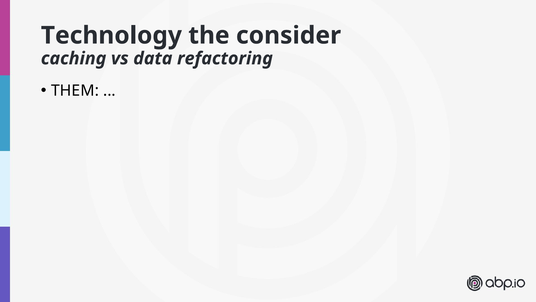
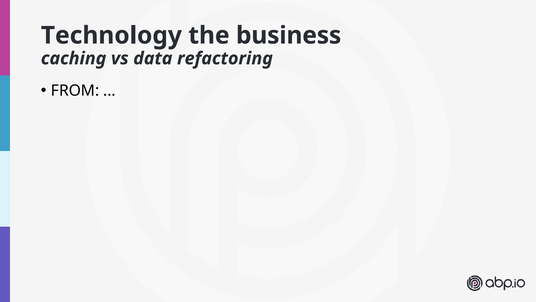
consider: consider -> business
THEM: THEM -> FROM
